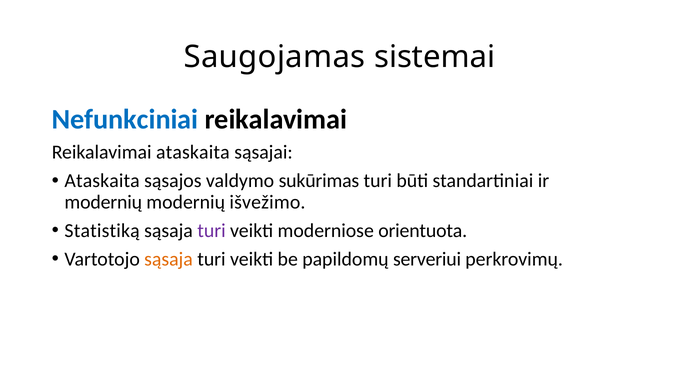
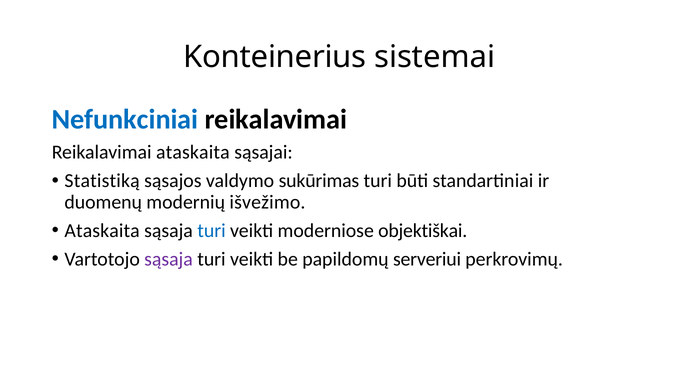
Saugojamas: Saugojamas -> Konteinerius
Ataskaita at (102, 181): Ataskaita -> Statistiką
modernių at (103, 202): modernių -> duomenų
Statistiką at (102, 231): Statistiką -> Ataskaita
turi at (211, 231) colour: purple -> blue
orientuota: orientuota -> objektiškai
sąsaja at (169, 259) colour: orange -> purple
